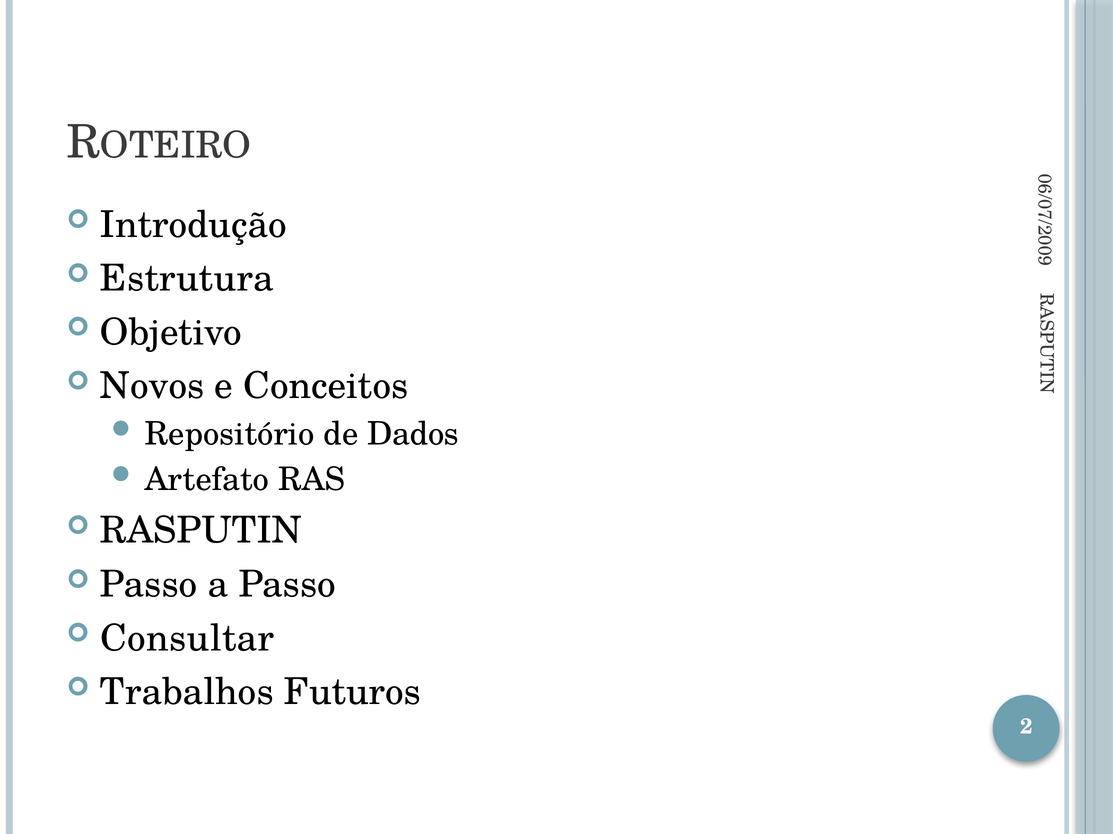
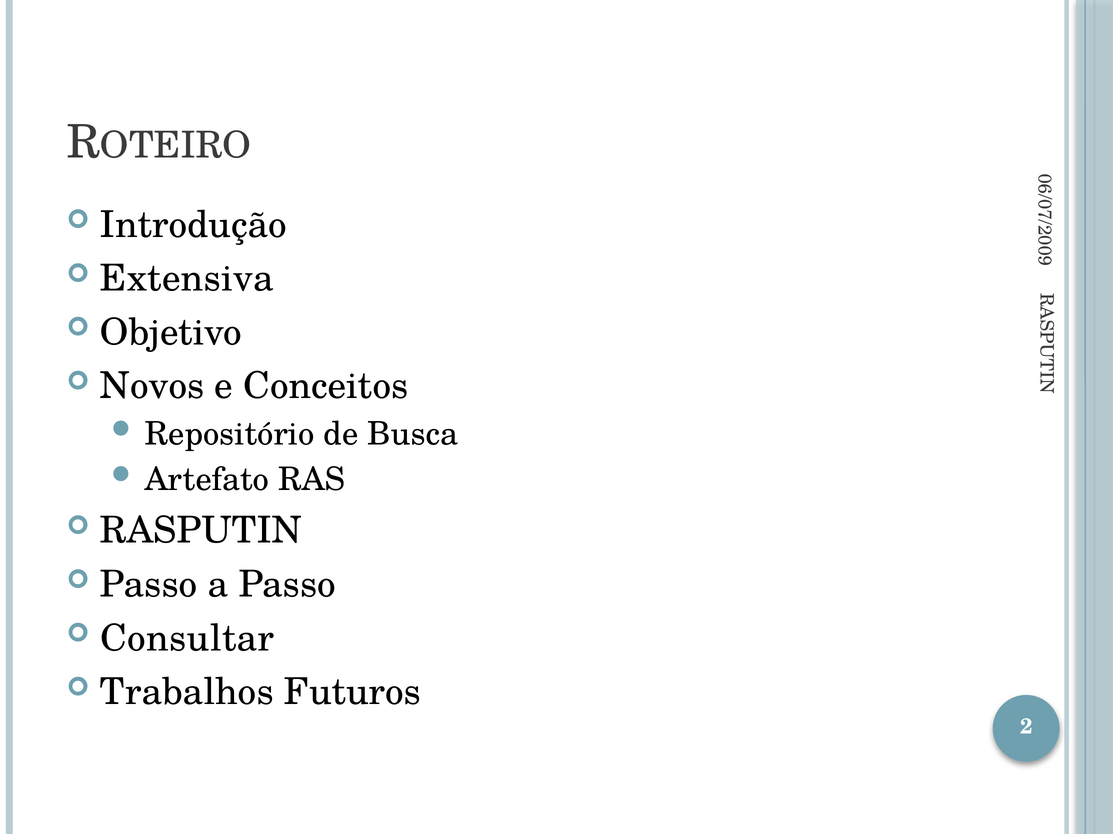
Estrutura: Estrutura -> Extensiva
Dados: Dados -> Busca
